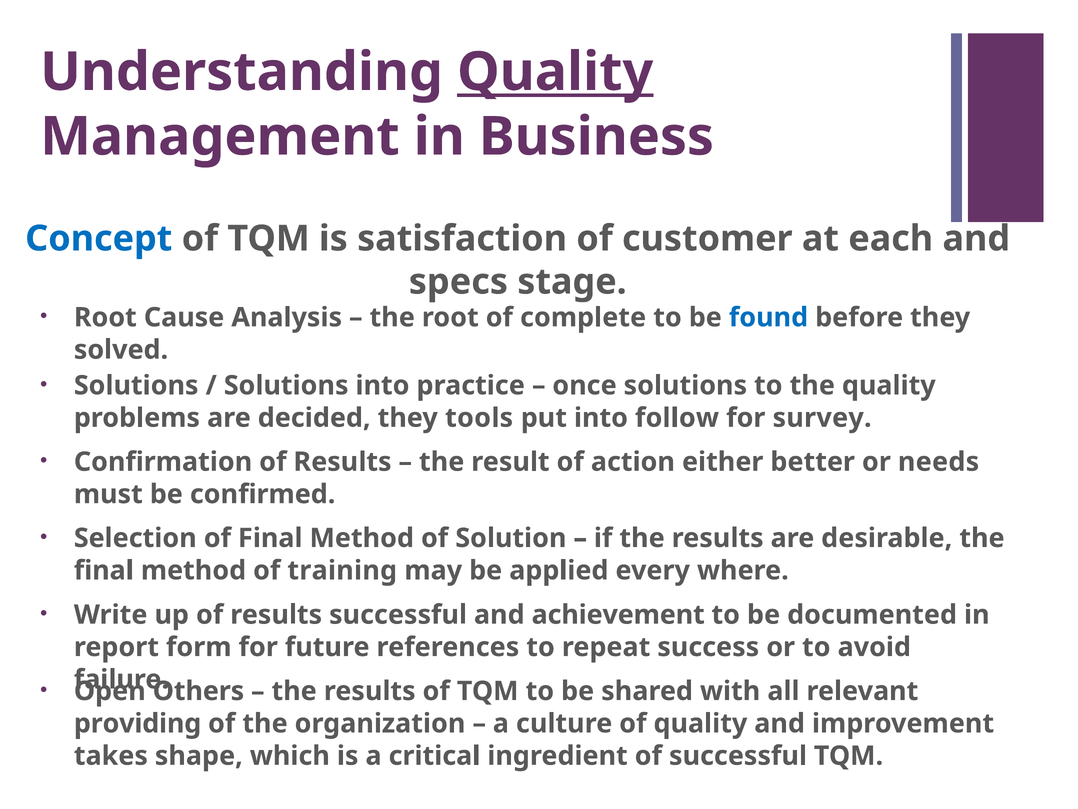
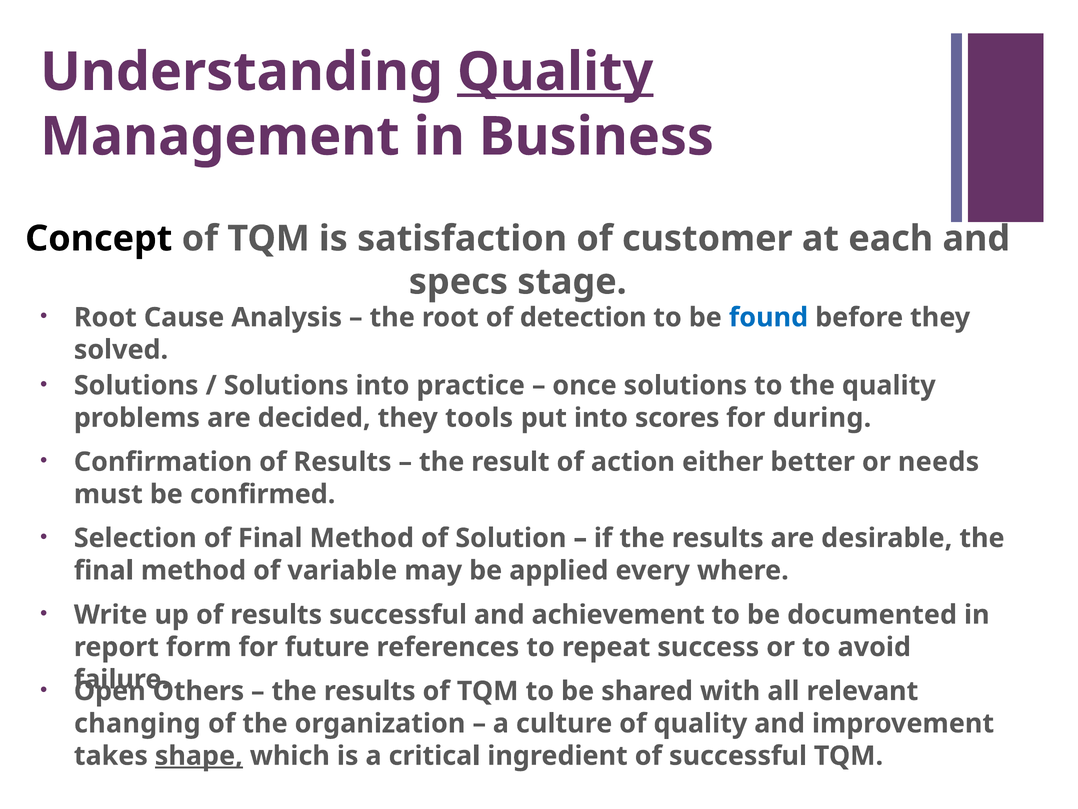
Concept colour: blue -> black
complete: complete -> detection
follow: follow -> scores
survey: survey -> during
training: training -> variable
providing: providing -> changing
shape underline: none -> present
